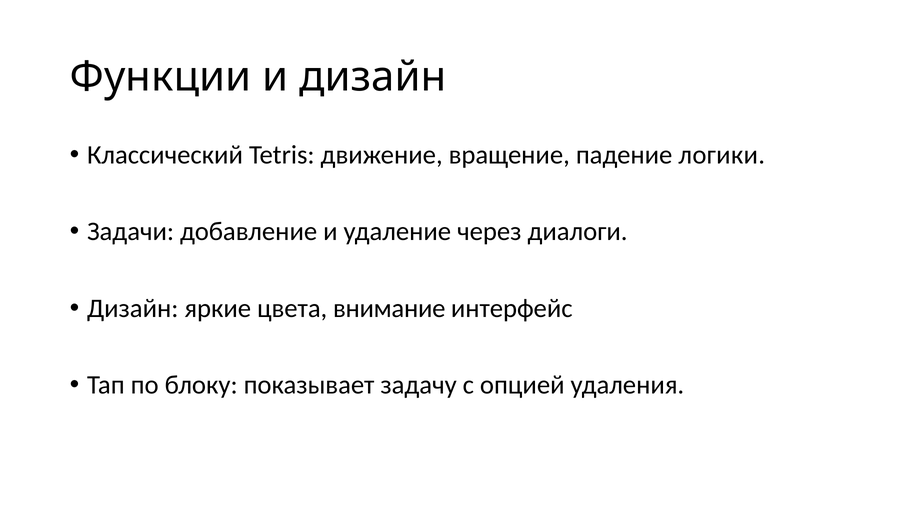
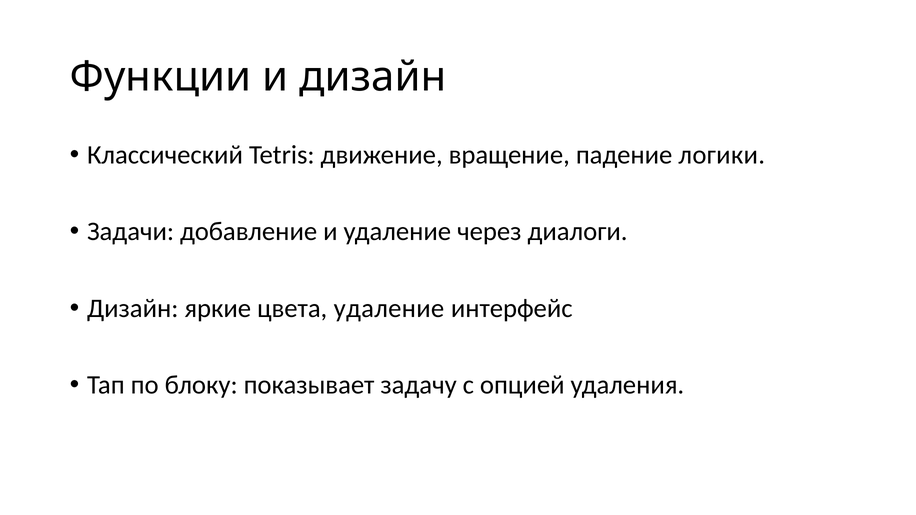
цвета внимание: внимание -> удаление
